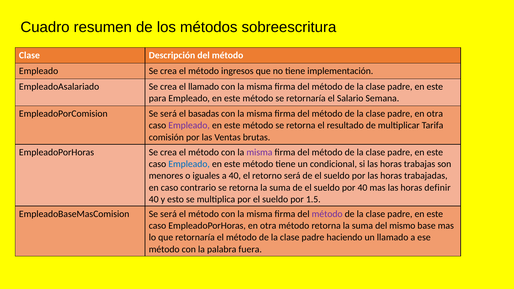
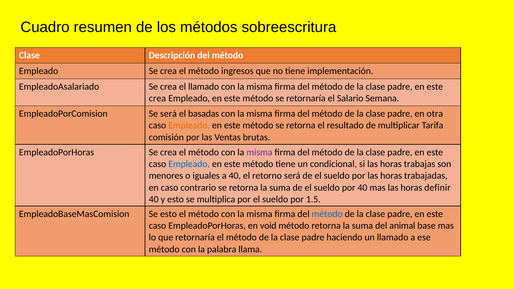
para at (158, 99): para -> crea
Empleado at (189, 126) colour: purple -> orange
EmpleadoBaseMasComision Se será: será -> esto
método at (327, 214) colour: purple -> blue
EmpleadoPorHoras en otra: otra -> void
mismo: mismo -> animal
fuera: fuera -> llama
